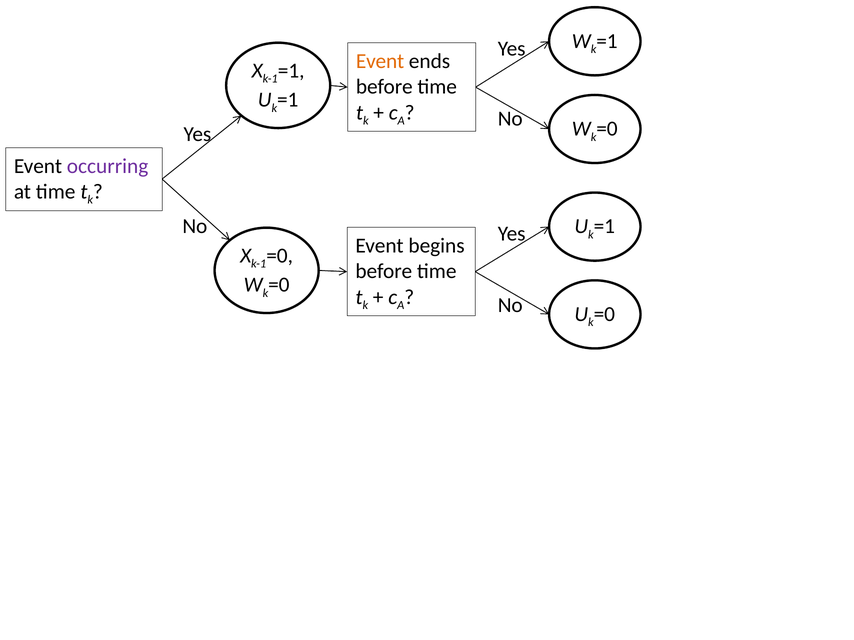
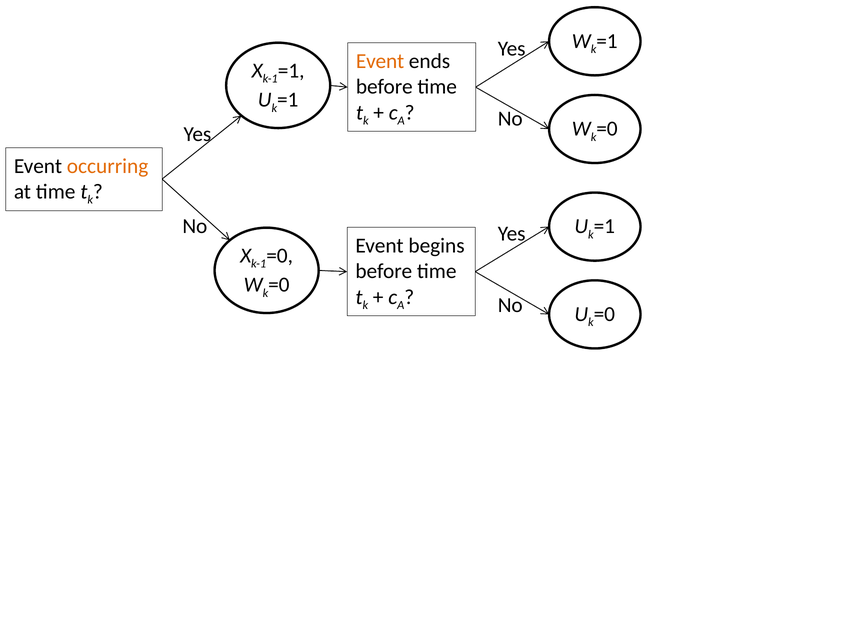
occurring colour: purple -> orange
